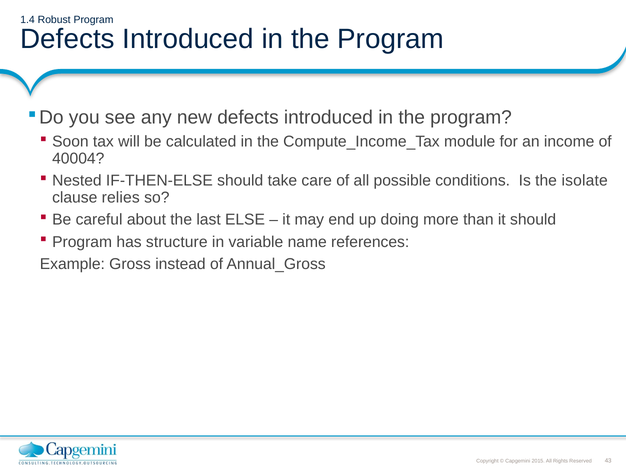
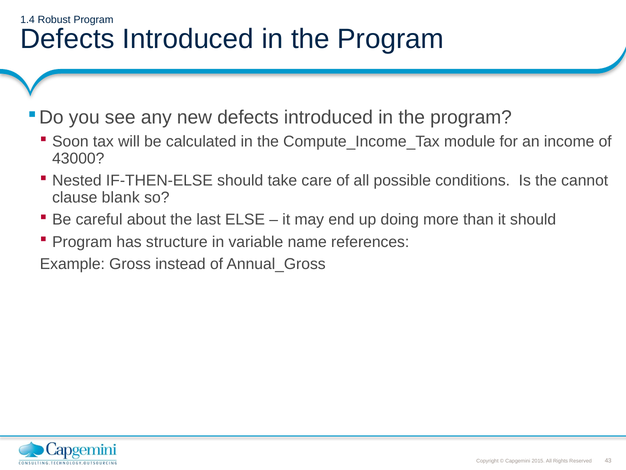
40004: 40004 -> 43000
isolate: isolate -> cannot
relies: relies -> blank
